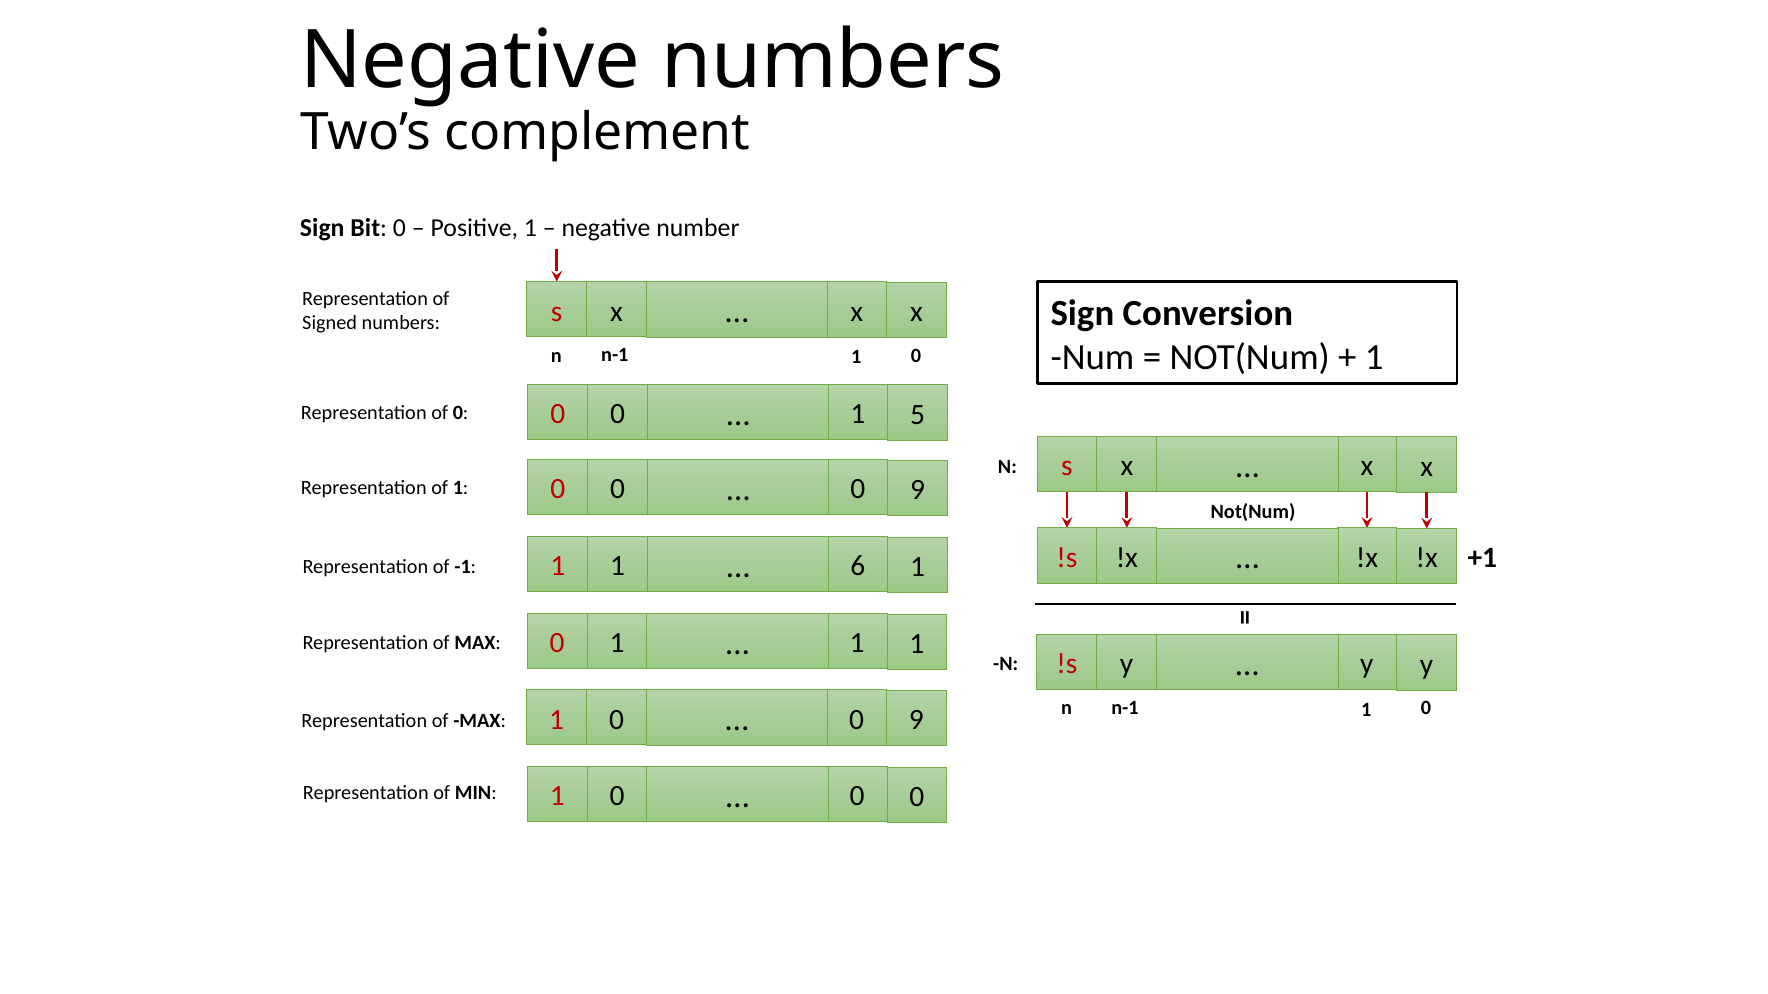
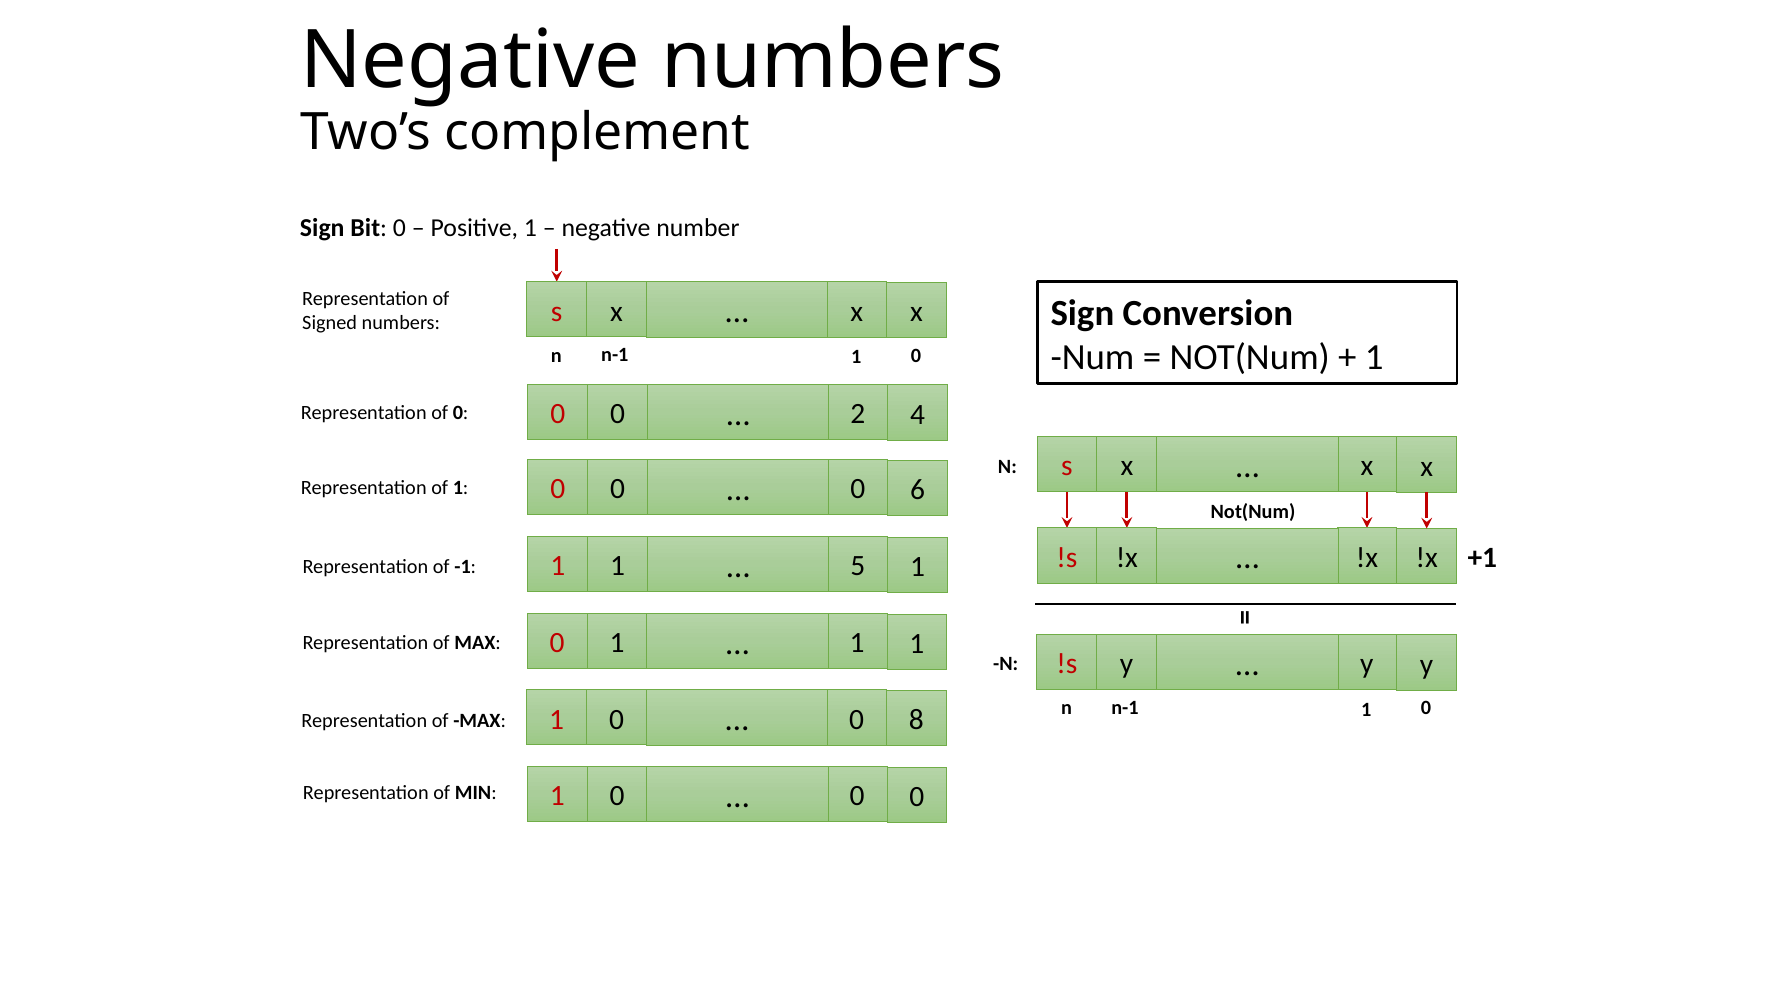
5: 5 -> 4
of 0 1: 1 -> 2
0 0 9: 9 -> 6
6: 6 -> 5
1 0 9: 9 -> 8
